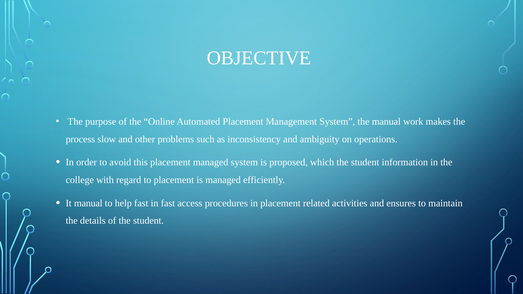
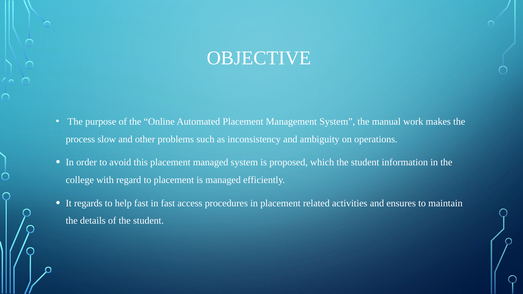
It manual: manual -> regards
